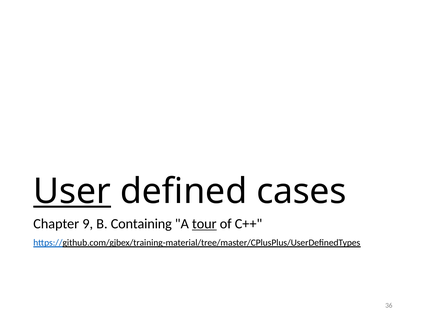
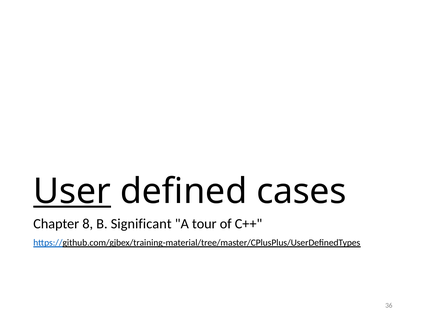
9: 9 -> 8
Containing: Containing -> Significant
tour underline: present -> none
